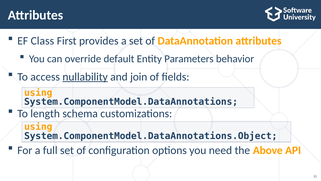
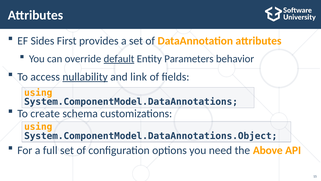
Class: Class -> Sides
default underline: none -> present
join: join -> link
length: length -> create
